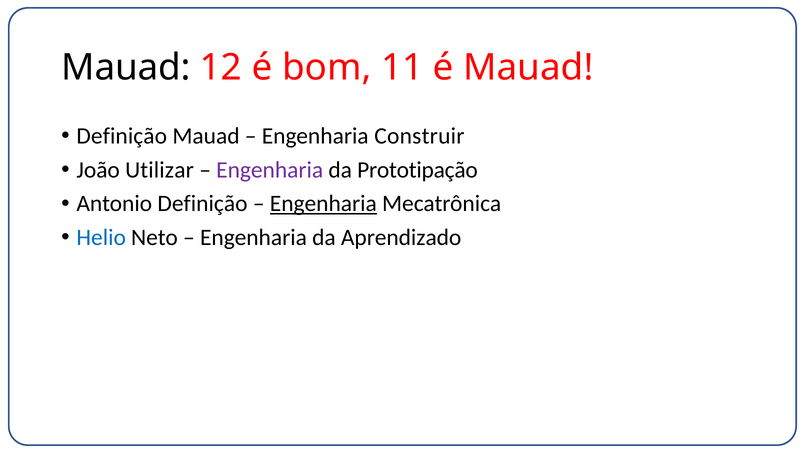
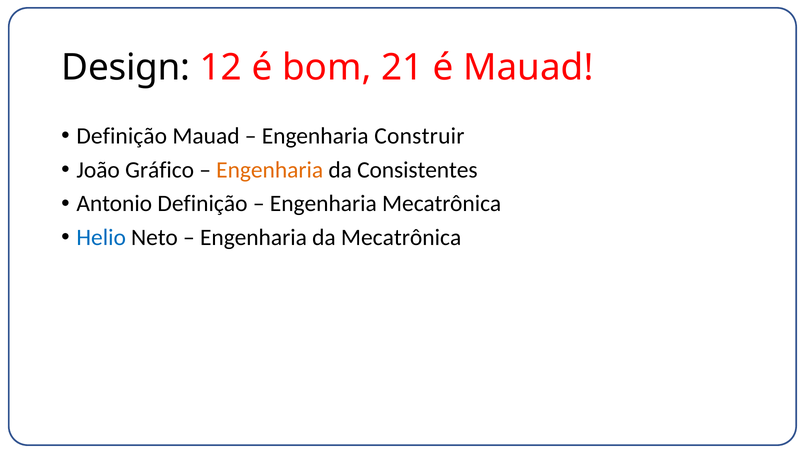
Mauad at (126, 68): Mauad -> Design
11: 11 -> 21
Utilizar: Utilizar -> Gráfico
Engenharia at (270, 170) colour: purple -> orange
Prototipação: Prototipação -> Consistentes
Engenharia at (323, 204) underline: present -> none
da Aprendizado: Aprendizado -> Mecatrônica
